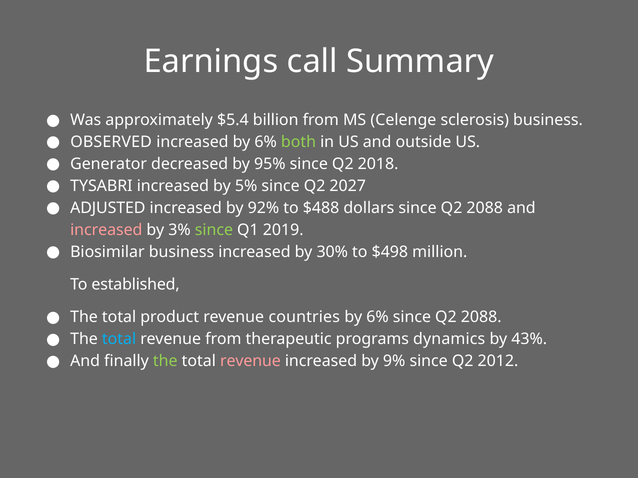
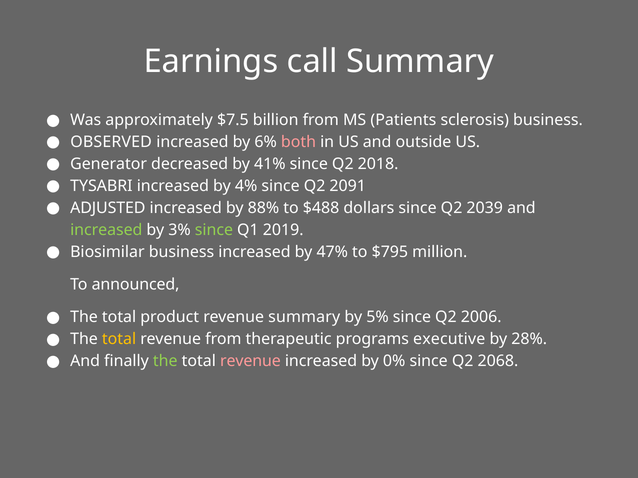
$5.4: $5.4 -> $7.5
Celenge: Celenge -> Patients
both colour: light green -> pink
95%: 95% -> 41%
5%: 5% -> 4%
2027: 2027 -> 2091
92%: 92% -> 88%
2088 at (485, 208): 2088 -> 2039
increased at (106, 230) colour: pink -> light green
30%: 30% -> 47%
$498: $498 -> $795
established: established -> announced
revenue countries: countries -> summary
6% at (377, 317): 6% -> 5%
2088 at (481, 317): 2088 -> 2006
total at (119, 339) colour: light blue -> yellow
dynamics: dynamics -> executive
43%: 43% -> 28%
9%: 9% -> 0%
2012: 2012 -> 2068
